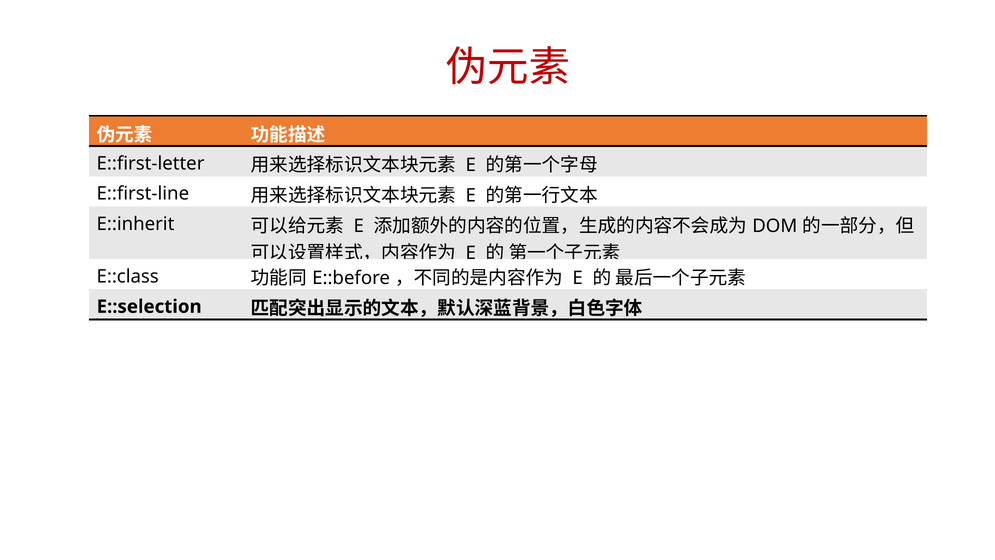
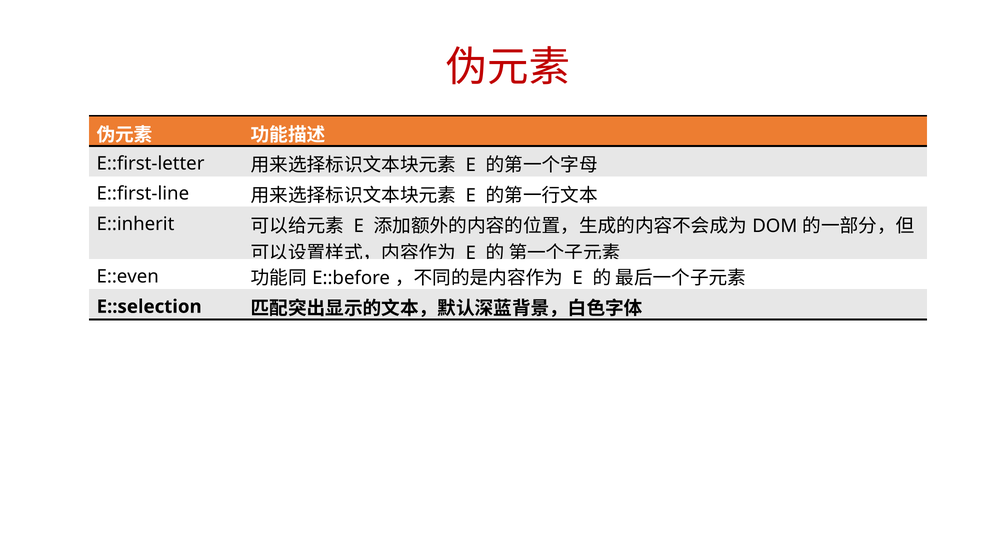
E::class: E::class -> E::even
